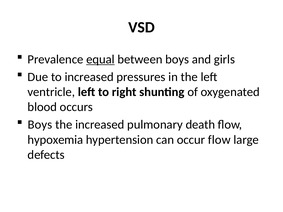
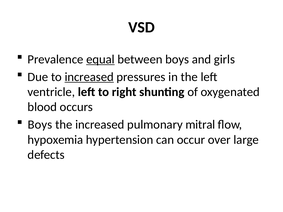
increased at (89, 77) underline: none -> present
death: death -> mitral
occur flow: flow -> over
